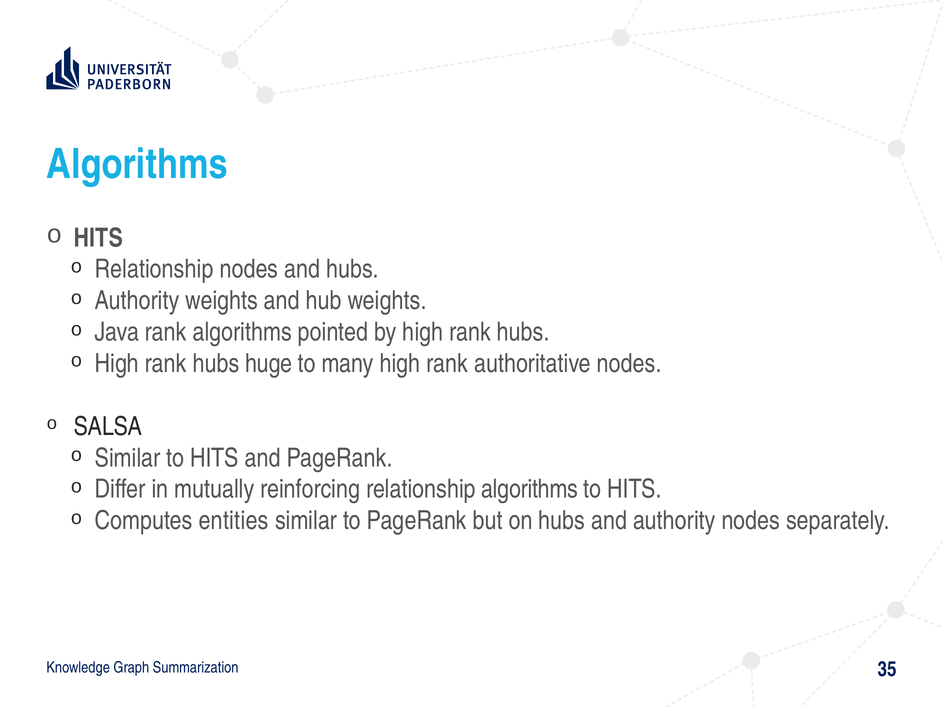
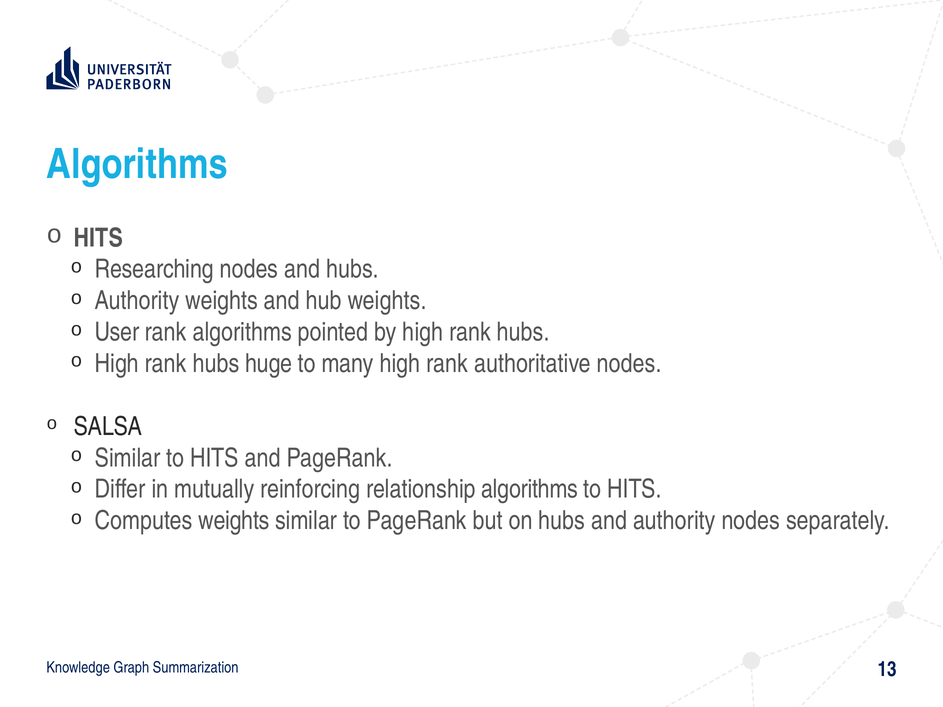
Relationship at (154, 269): Relationship -> Researching
Java: Java -> User
Computes entities: entities -> weights
35: 35 -> 13
